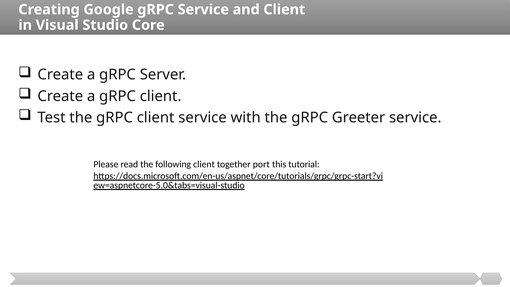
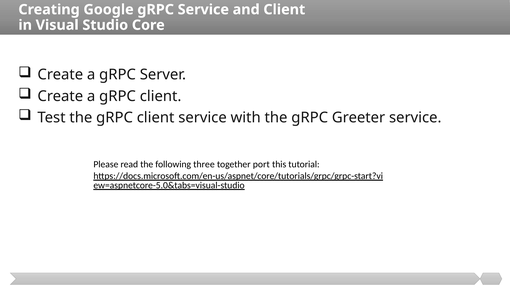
following client: client -> three
